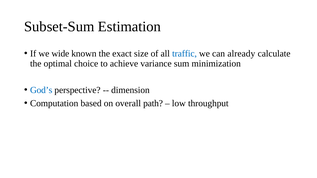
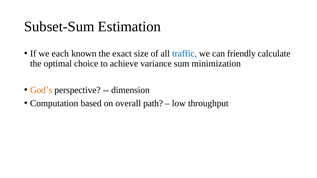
wide: wide -> each
already: already -> friendly
God’s colour: blue -> orange
